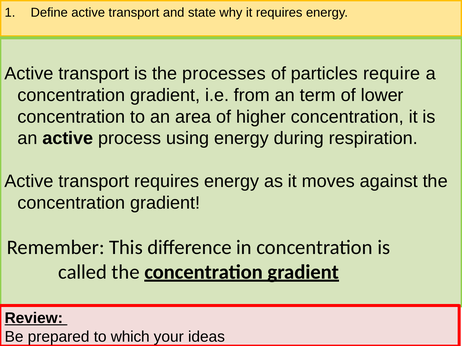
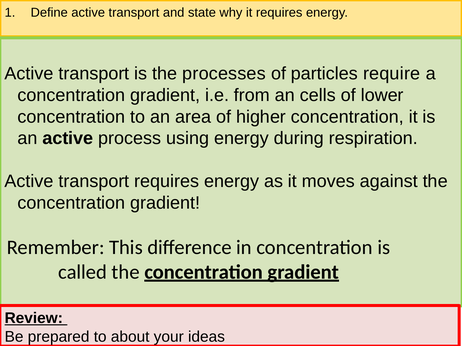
term: term -> cells
which: which -> about
